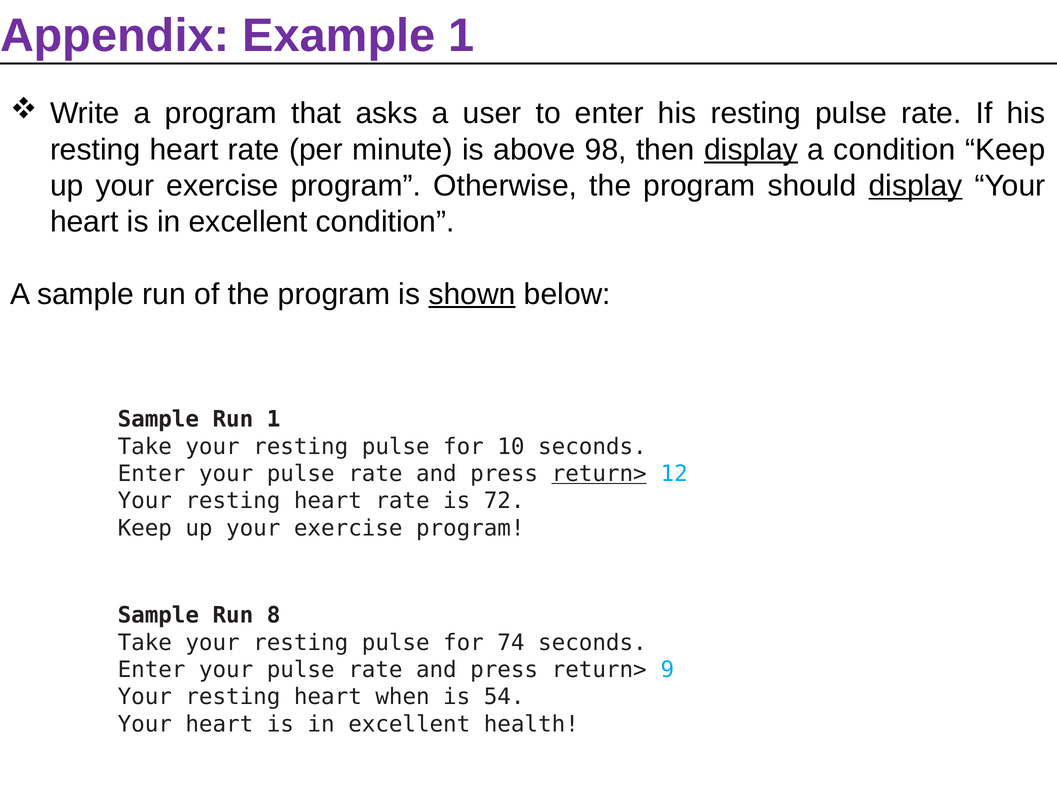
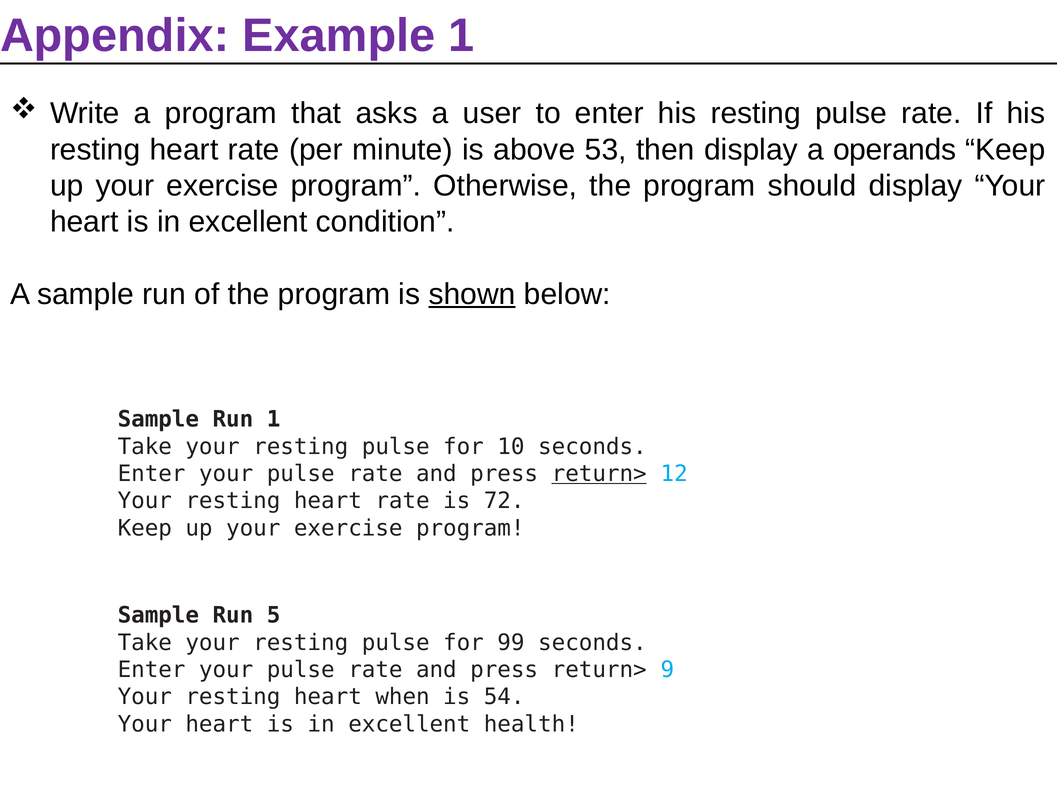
98: 98 -> 53
display at (751, 150) underline: present -> none
a condition: condition -> operands
display at (915, 186) underline: present -> none
8: 8 -> 5
74: 74 -> 99
